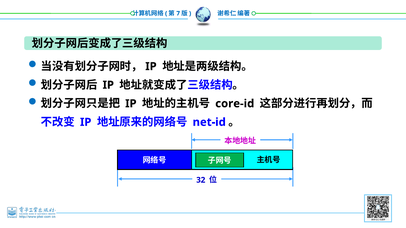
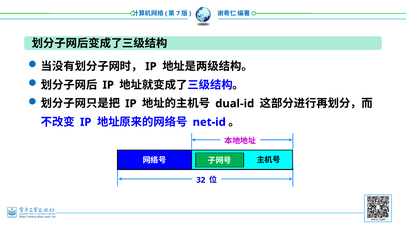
core-id: core-id -> dual-id
